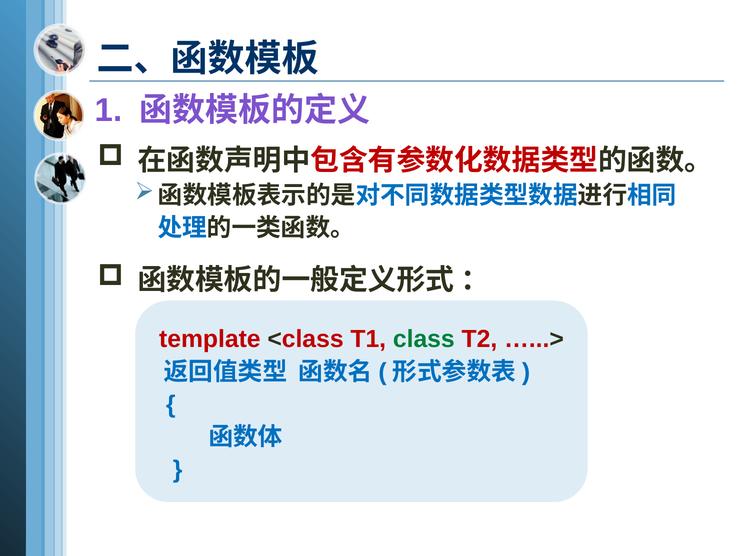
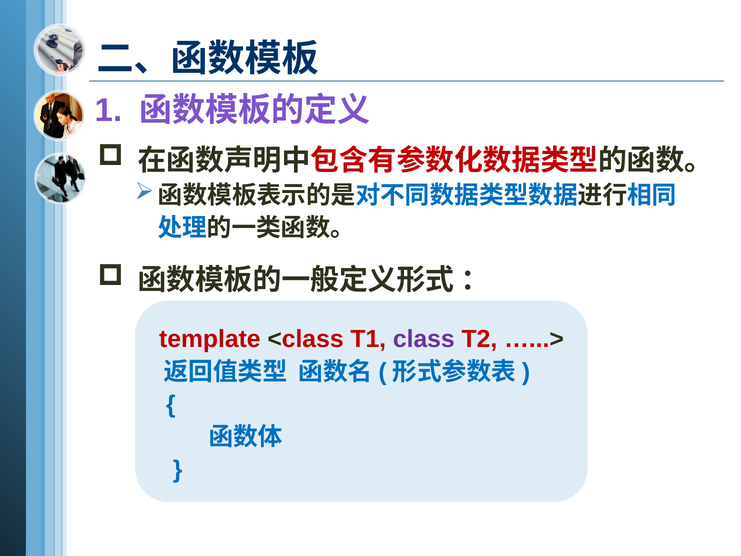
class colour: green -> purple
